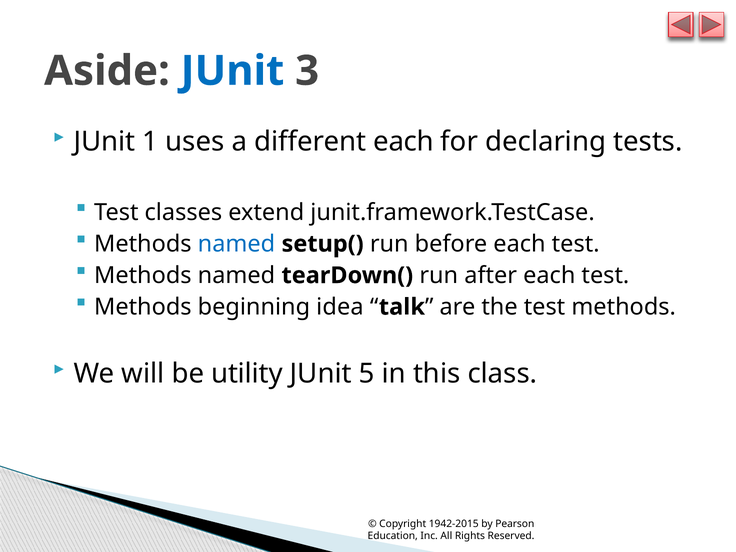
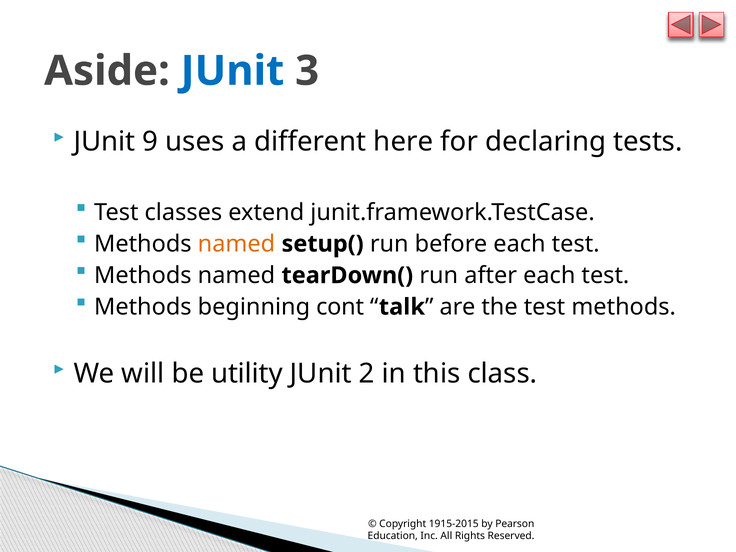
1: 1 -> 9
different each: each -> here
named at (236, 244) colour: blue -> orange
idea: idea -> cont
5: 5 -> 2
1942-2015: 1942-2015 -> 1915-2015
